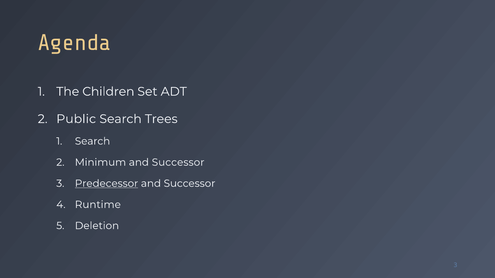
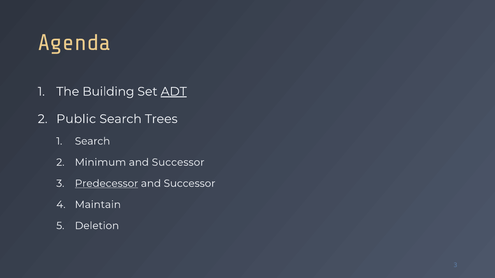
Children: Children -> Building
ADT underline: none -> present
Runtime: Runtime -> Maintain
